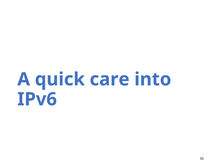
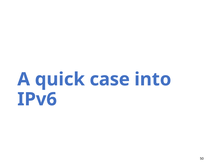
care: care -> case
